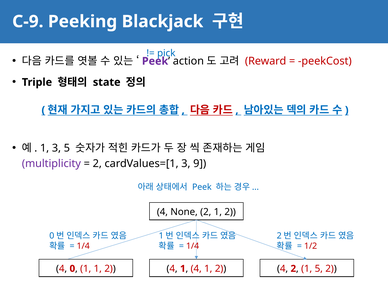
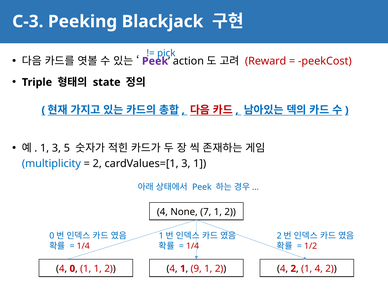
C-9: C-9 -> C-3
multiplicity colour: purple -> blue
3 9: 9 -> 1
None 2: 2 -> 7
4 at (196, 269): 4 -> 9
1 5: 5 -> 4
